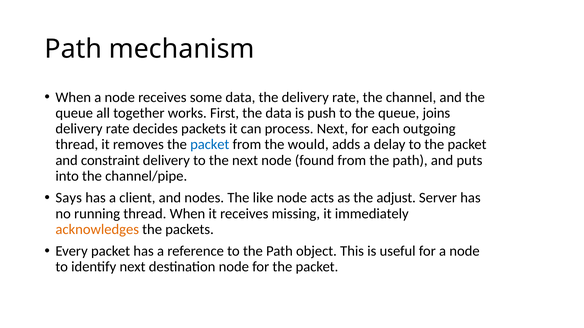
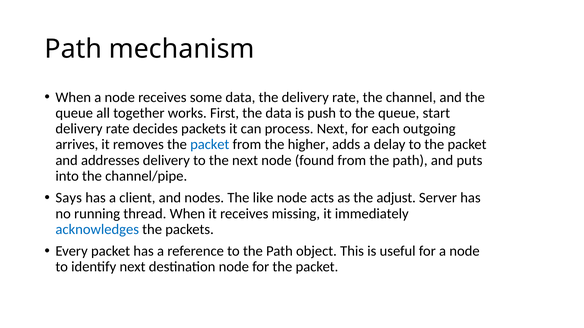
joins: joins -> start
thread at (77, 145): thread -> arrives
would: would -> higher
constraint: constraint -> addresses
acknowledges colour: orange -> blue
